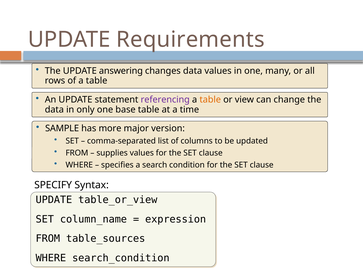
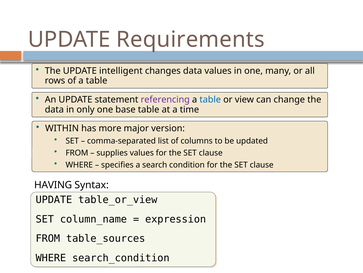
answering: answering -> intelligent
table at (210, 99) colour: orange -> blue
SAMPLE: SAMPLE -> WITHIN
SPECIFY: SPECIFY -> HAVING
